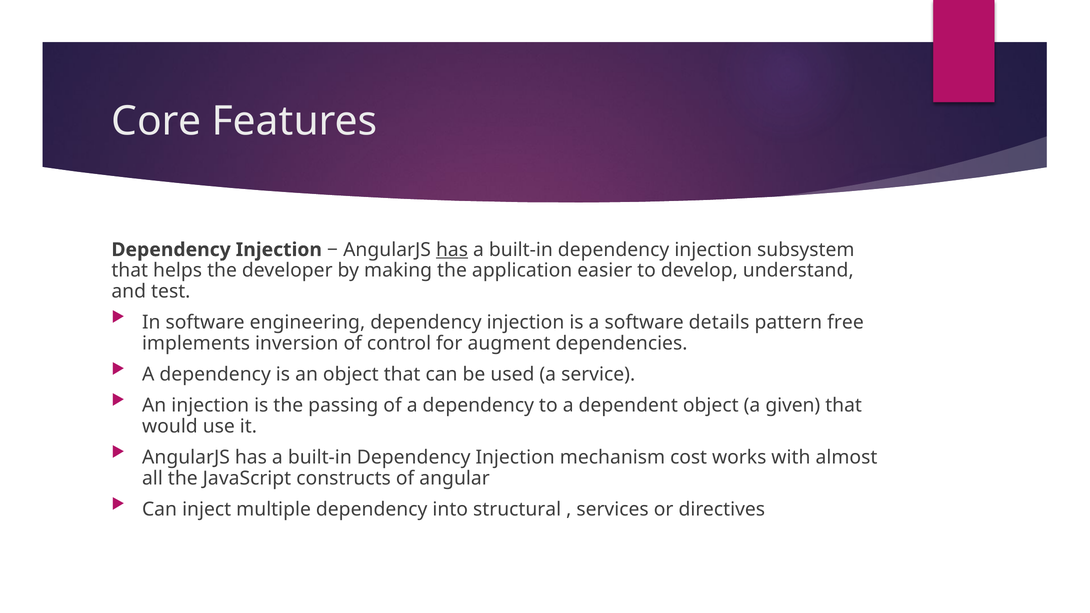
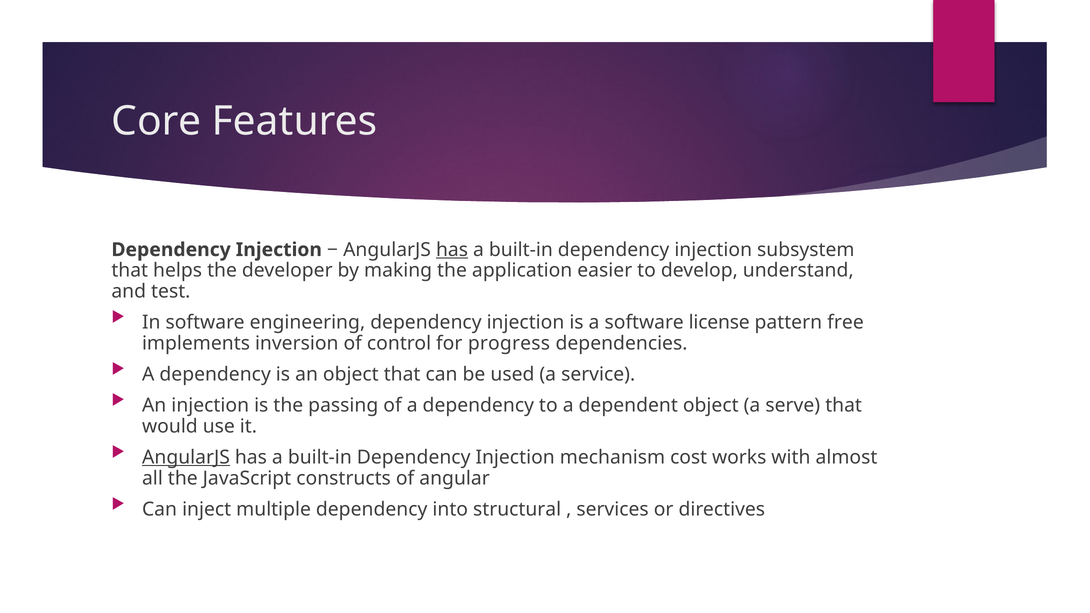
details: details -> license
augment: augment -> progress
given: given -> serve
AngularJS at (186, 457) underline: none -> present
